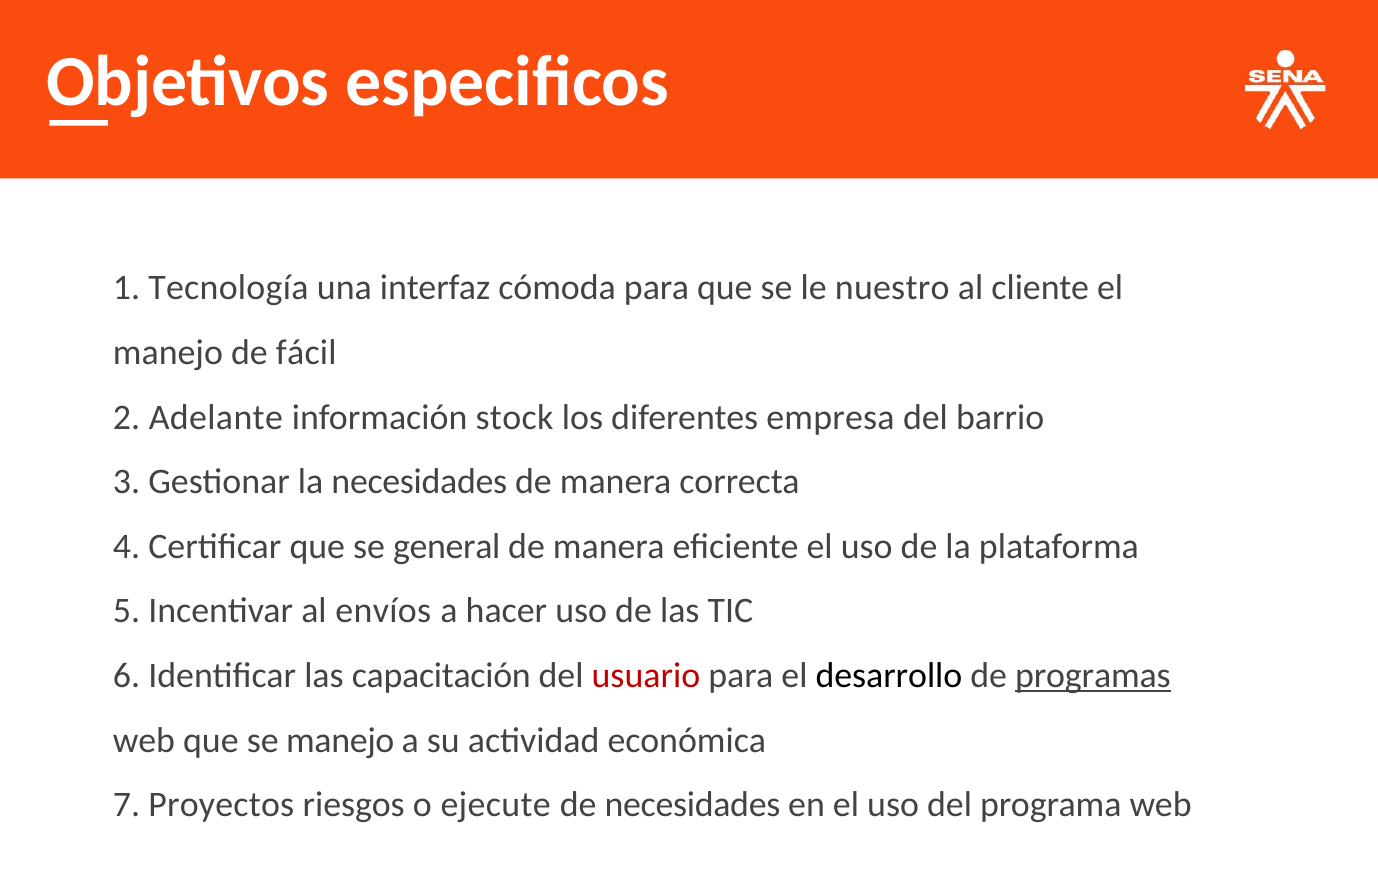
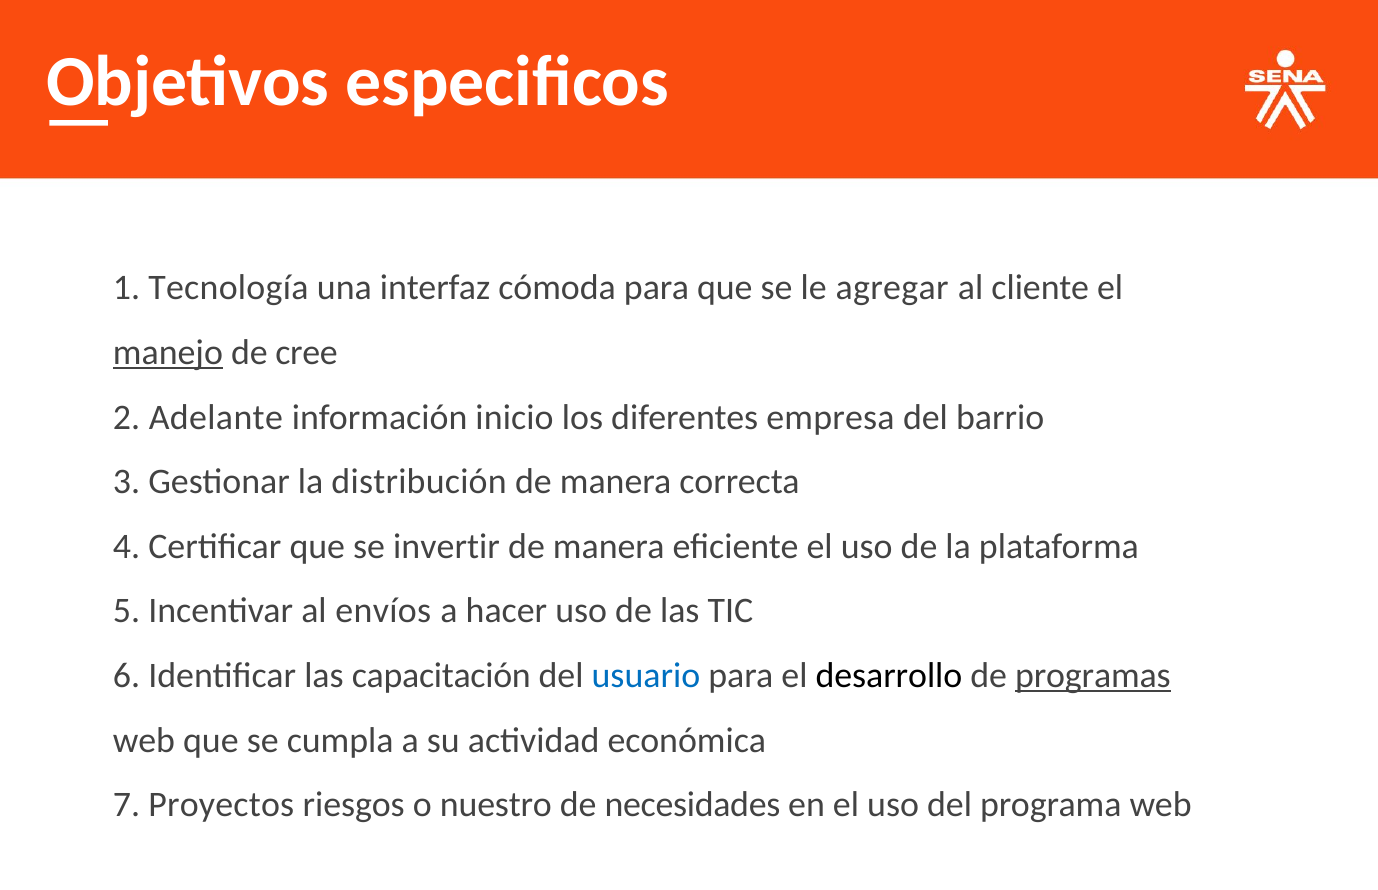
nuestro: nuestro -> agregar
manejo at (168, 353) underline: none -> present
fácil: fácil -> cree
stock: stock -> inicio
la necesidades: necesidades -> distribución
general: general -> invertir
usuario colour: red -> blue
se manejo: manejo -> cumpla
ejecute: ejecute -> nuestro
